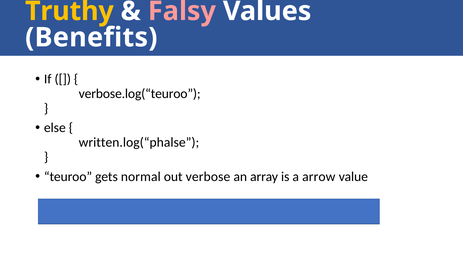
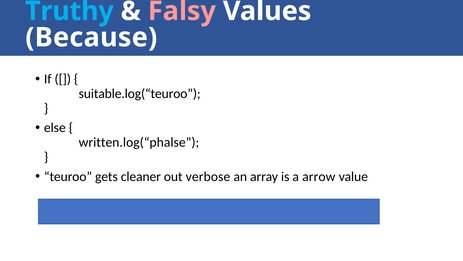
Truthy colour: yellow -> light blue
Benefits: Benefits -> Because
verbose.log(“teuroo: verbose.log(“teuroo -> suitable.log(“teuroo
normal: normal -> cleaner
